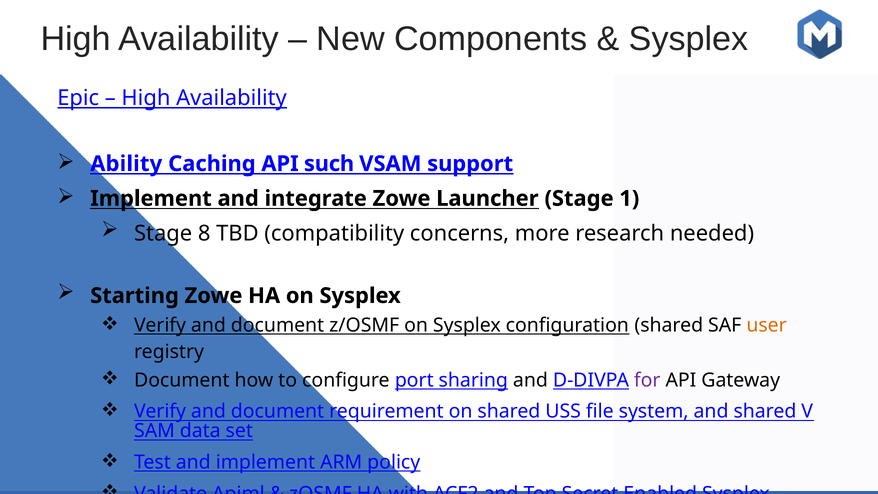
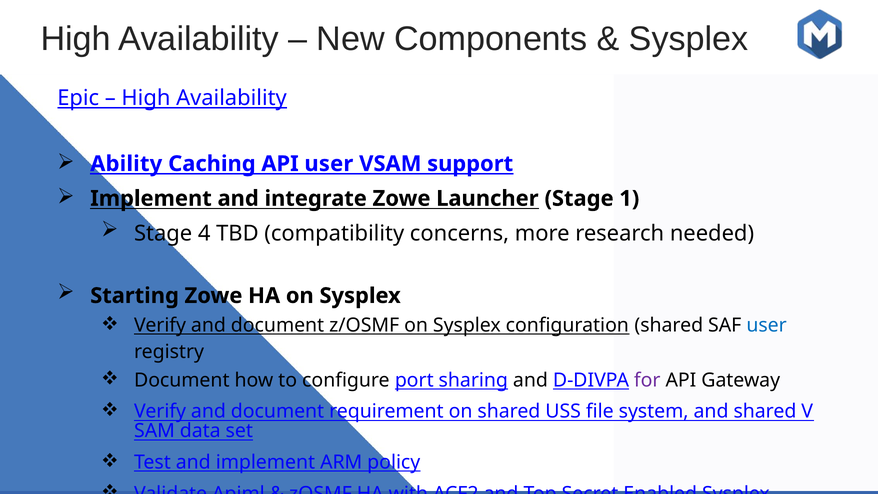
API such: such -> user
8: 8 -> 4
user at (767, 325) colour: orange -> blue
